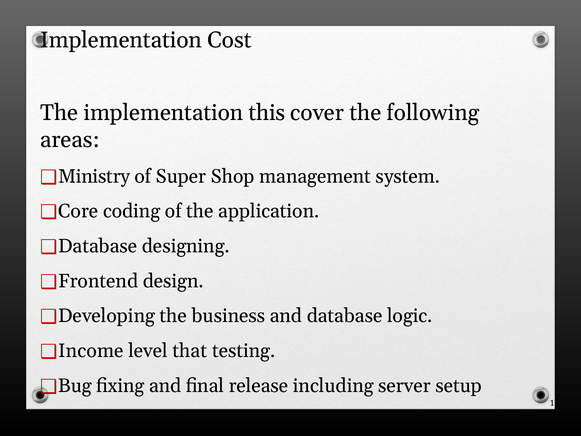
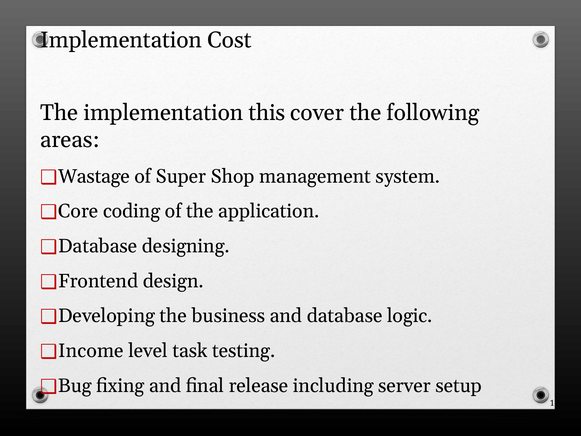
Ministry: Ministry -> Wastage
that: that -> task
